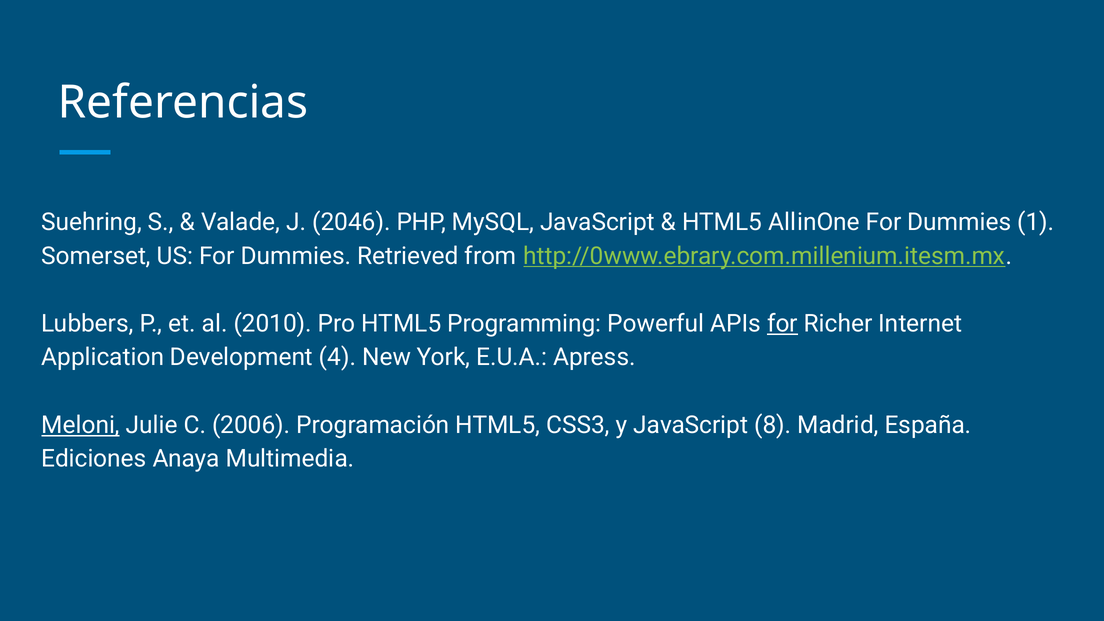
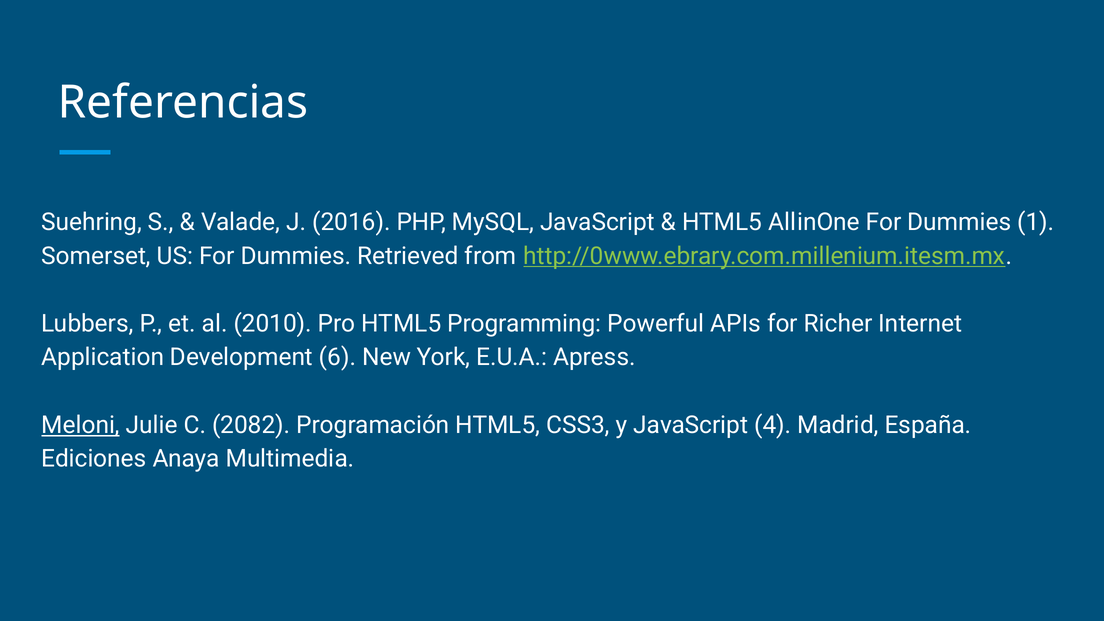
2046: 2046 -> 2016
for at (782, 324) underline: present -> none
4: 4 -> 6
2006: 2006 -> 2082
8: 8 -> 4
